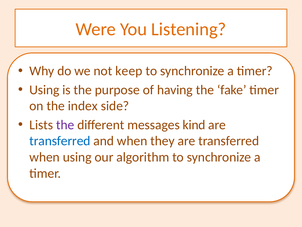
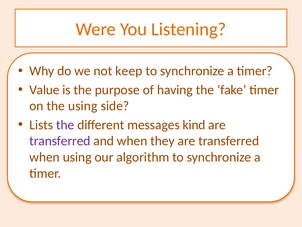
Using at (44, 90): Using -> Value
the index: index -> using
transferred at (60, 141) colour: blue -> purple
